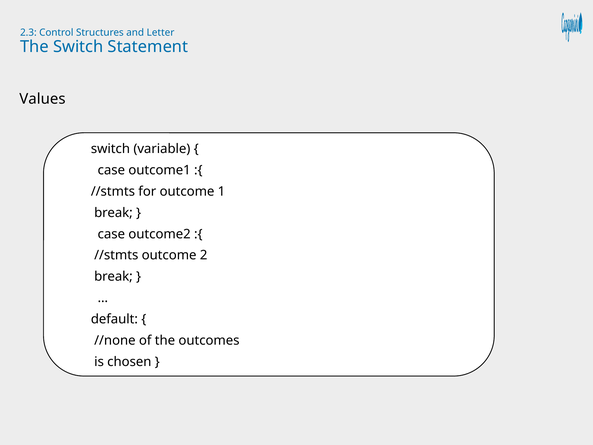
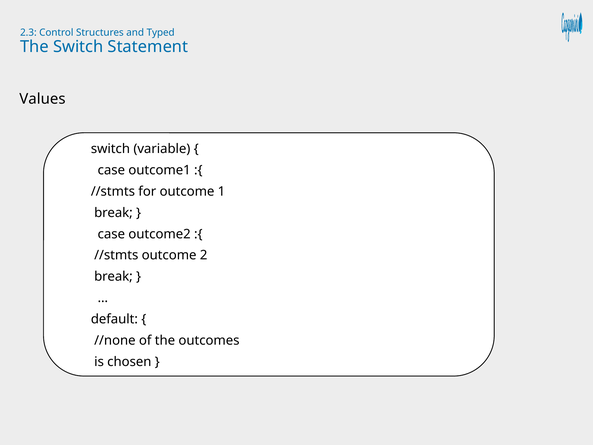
Letter: Letter -> Typed
